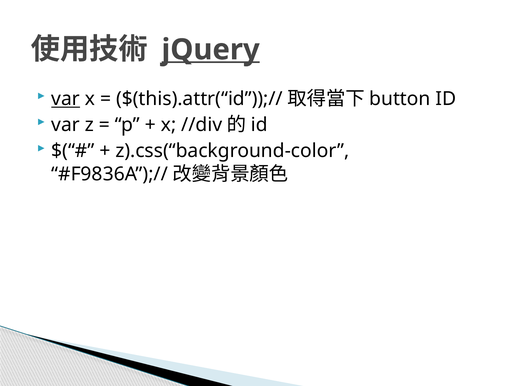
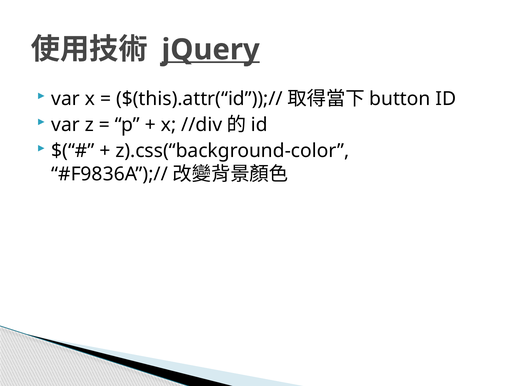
var at (66, 99) underline: present -> none
